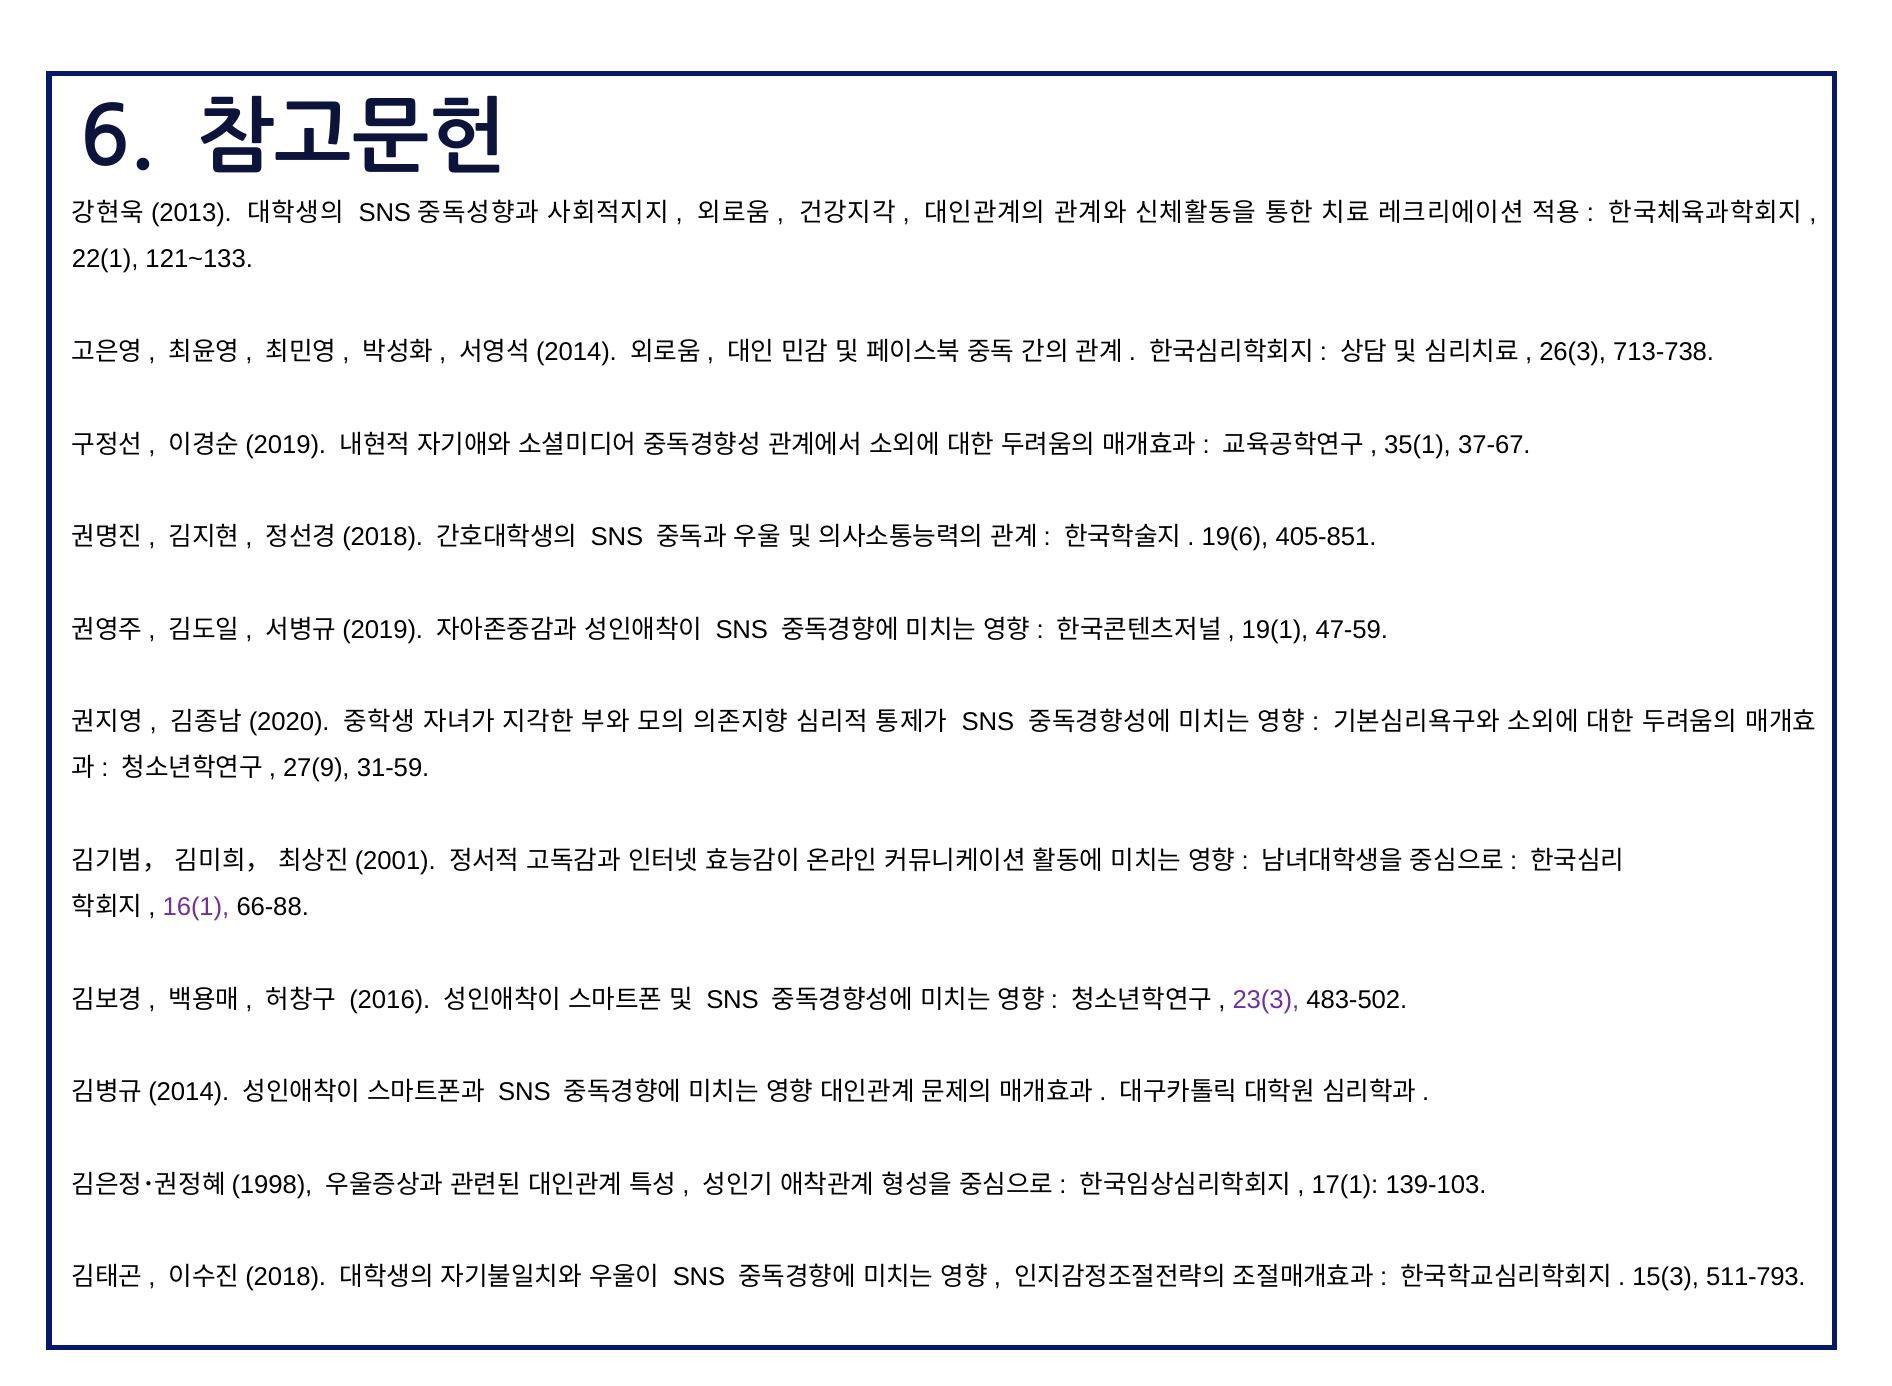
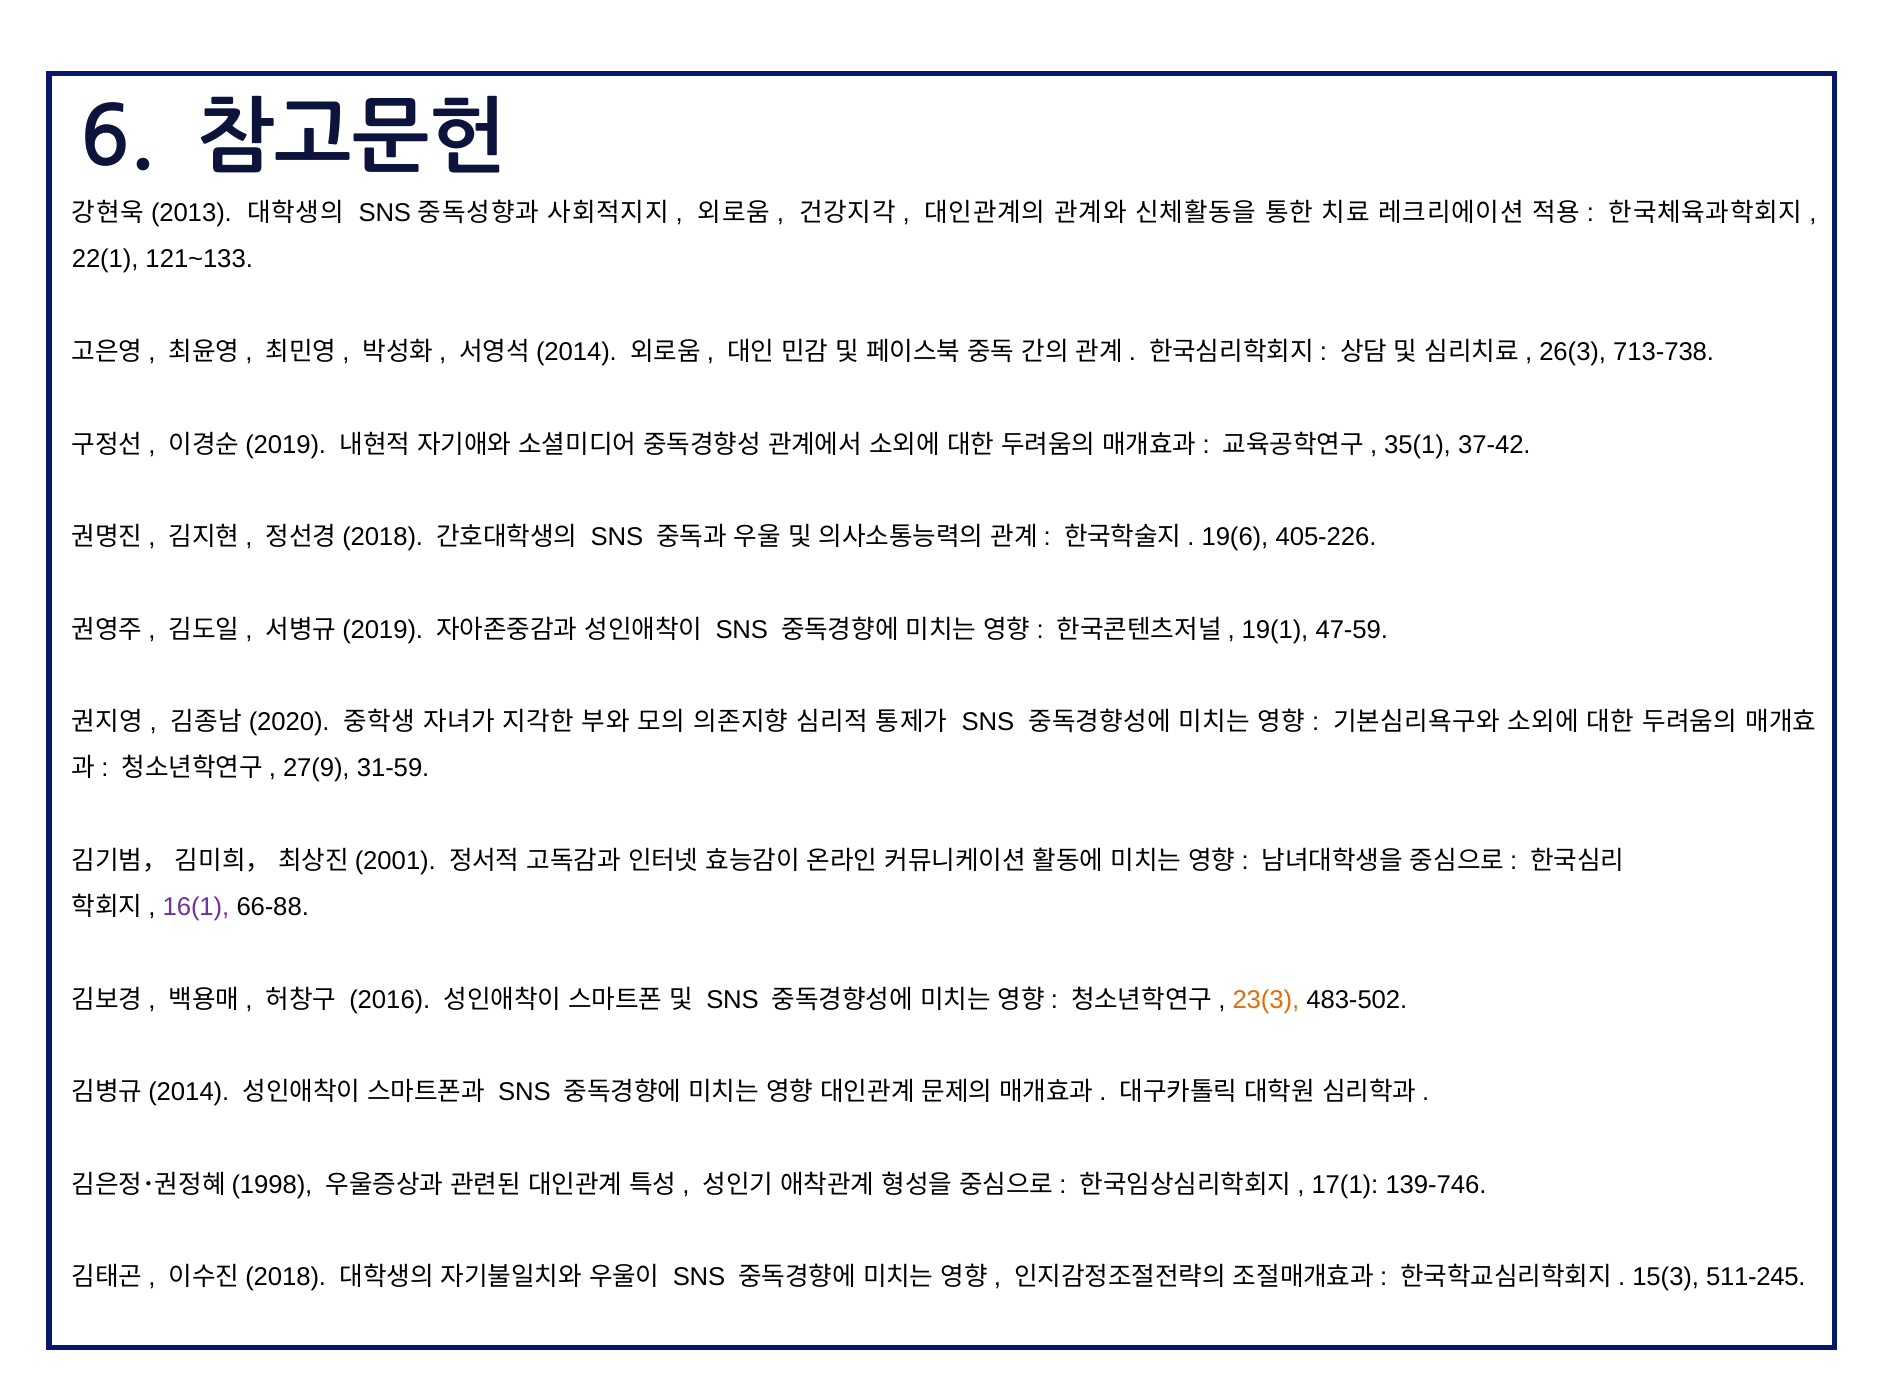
37-67: 37-67 -> 37-42
405-851: 405-851 -> 405-226
23(3 colour: purple -> orange
139-103: 139-103 -> 139-746
511-793: 511-793 -> 511-245
